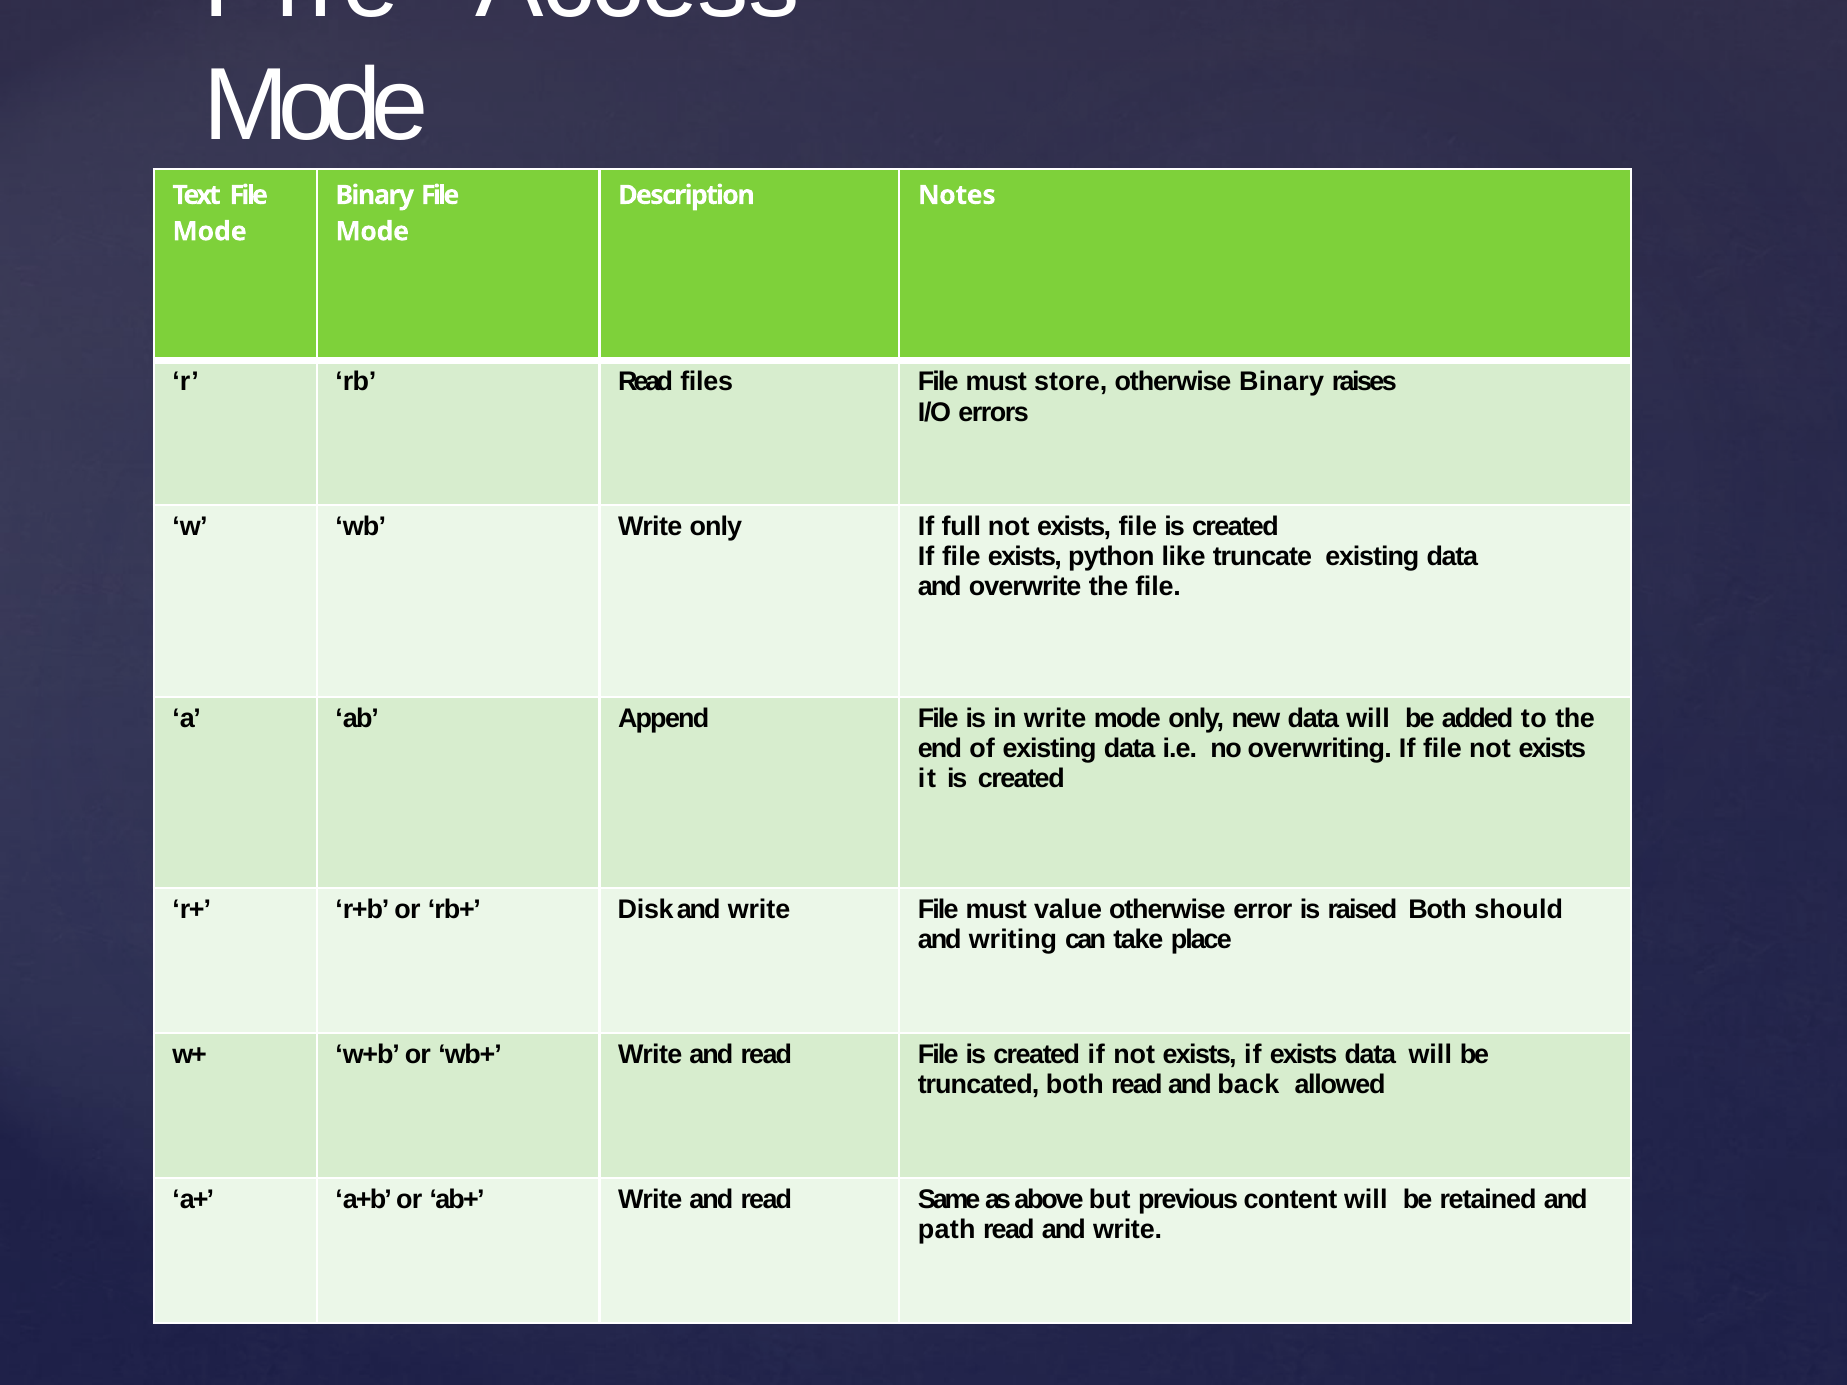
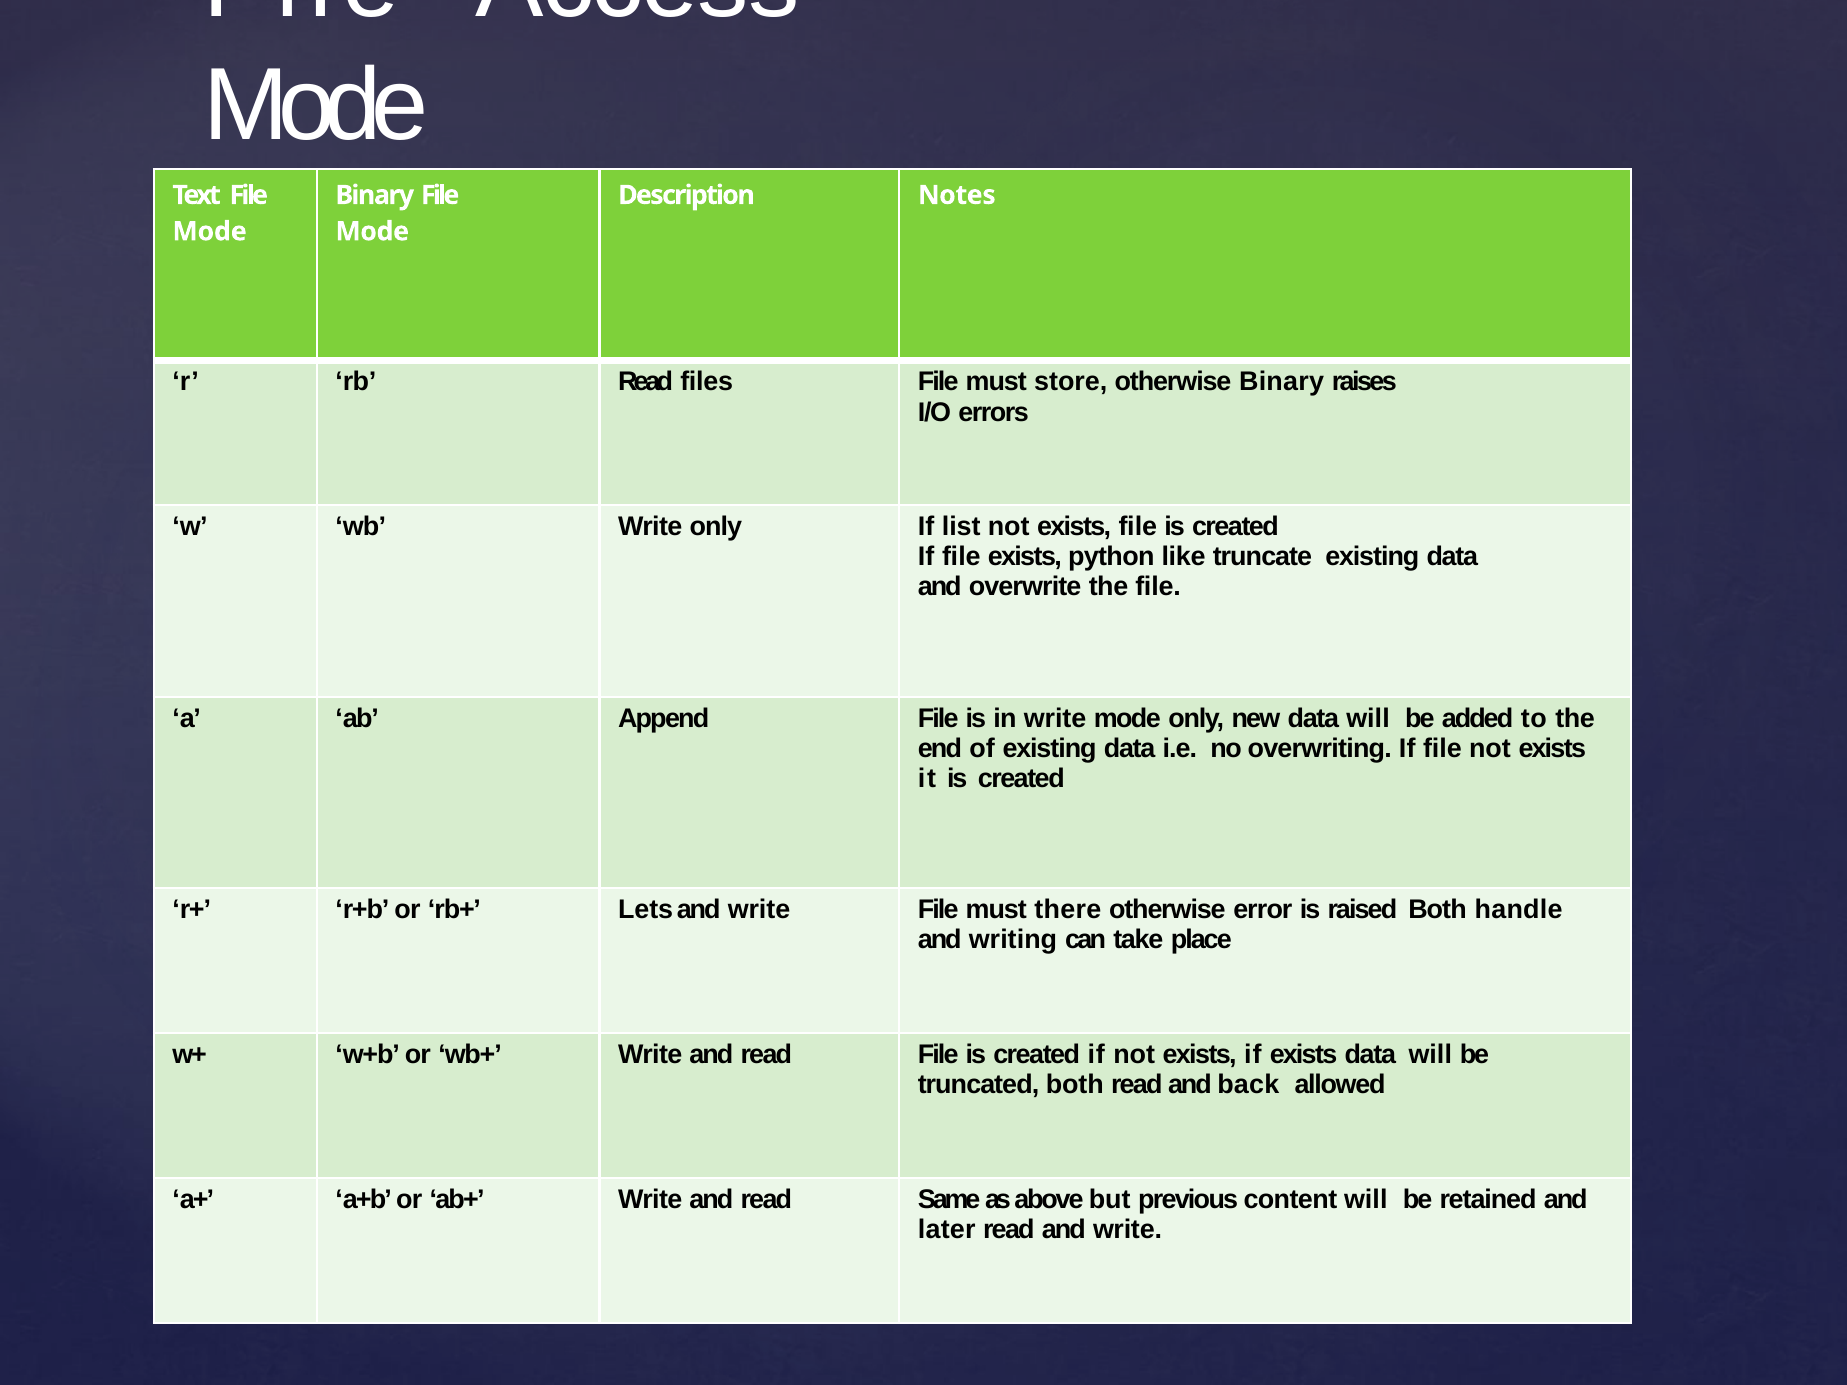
full: full -> list
Disk: Disk -> Lets
value: value -> there
should: should -> handle
path: path -> later
